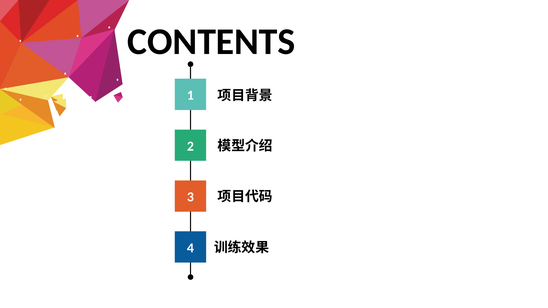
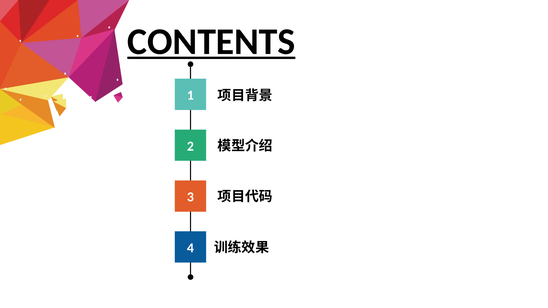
CONTENTS underline: none -> present
